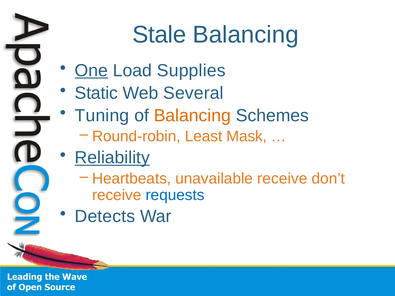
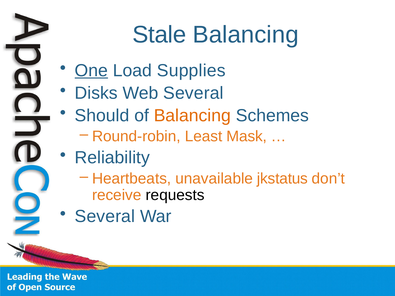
Static: Static -> Disks
Tuning: Tuning -> Should
Reliability underline: present -> none
unavailable receive: receive -> jkstatus
requests colour: blue -> black
Detects at (105, 216): Detects -> Several
